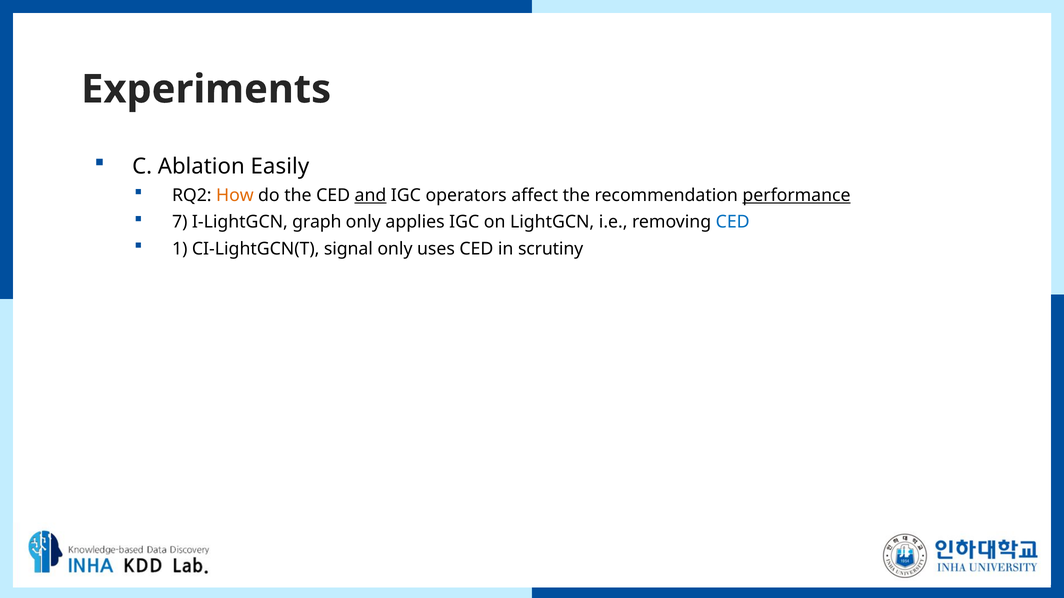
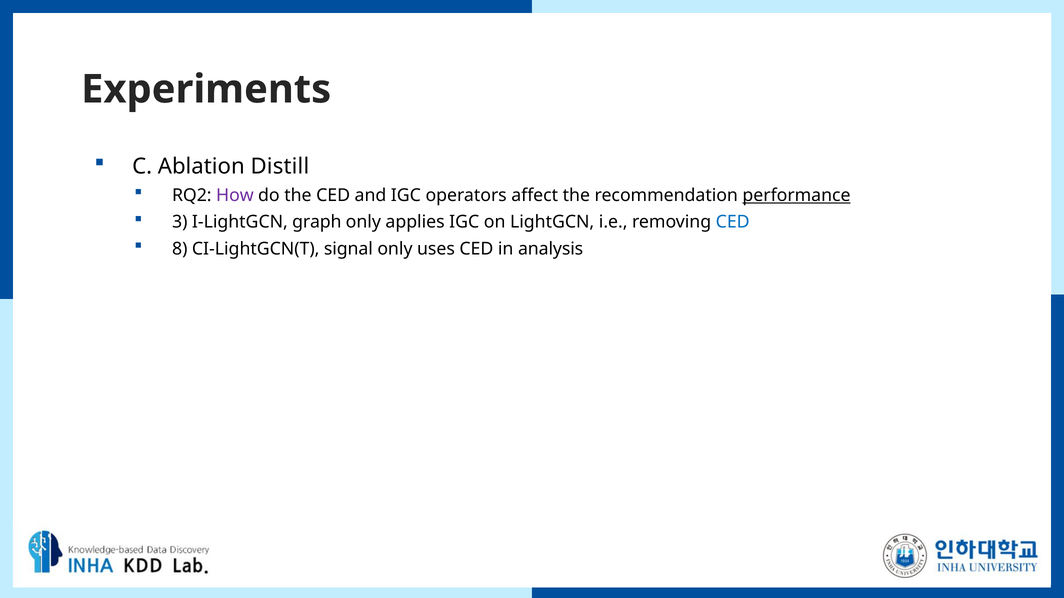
Easily: Easily -> Distill
How colour: orange -> purple
and underline: present -> none
7: 7 -> 3
1: 1 -> 8
scrutiny: scrutiny -> analysis
